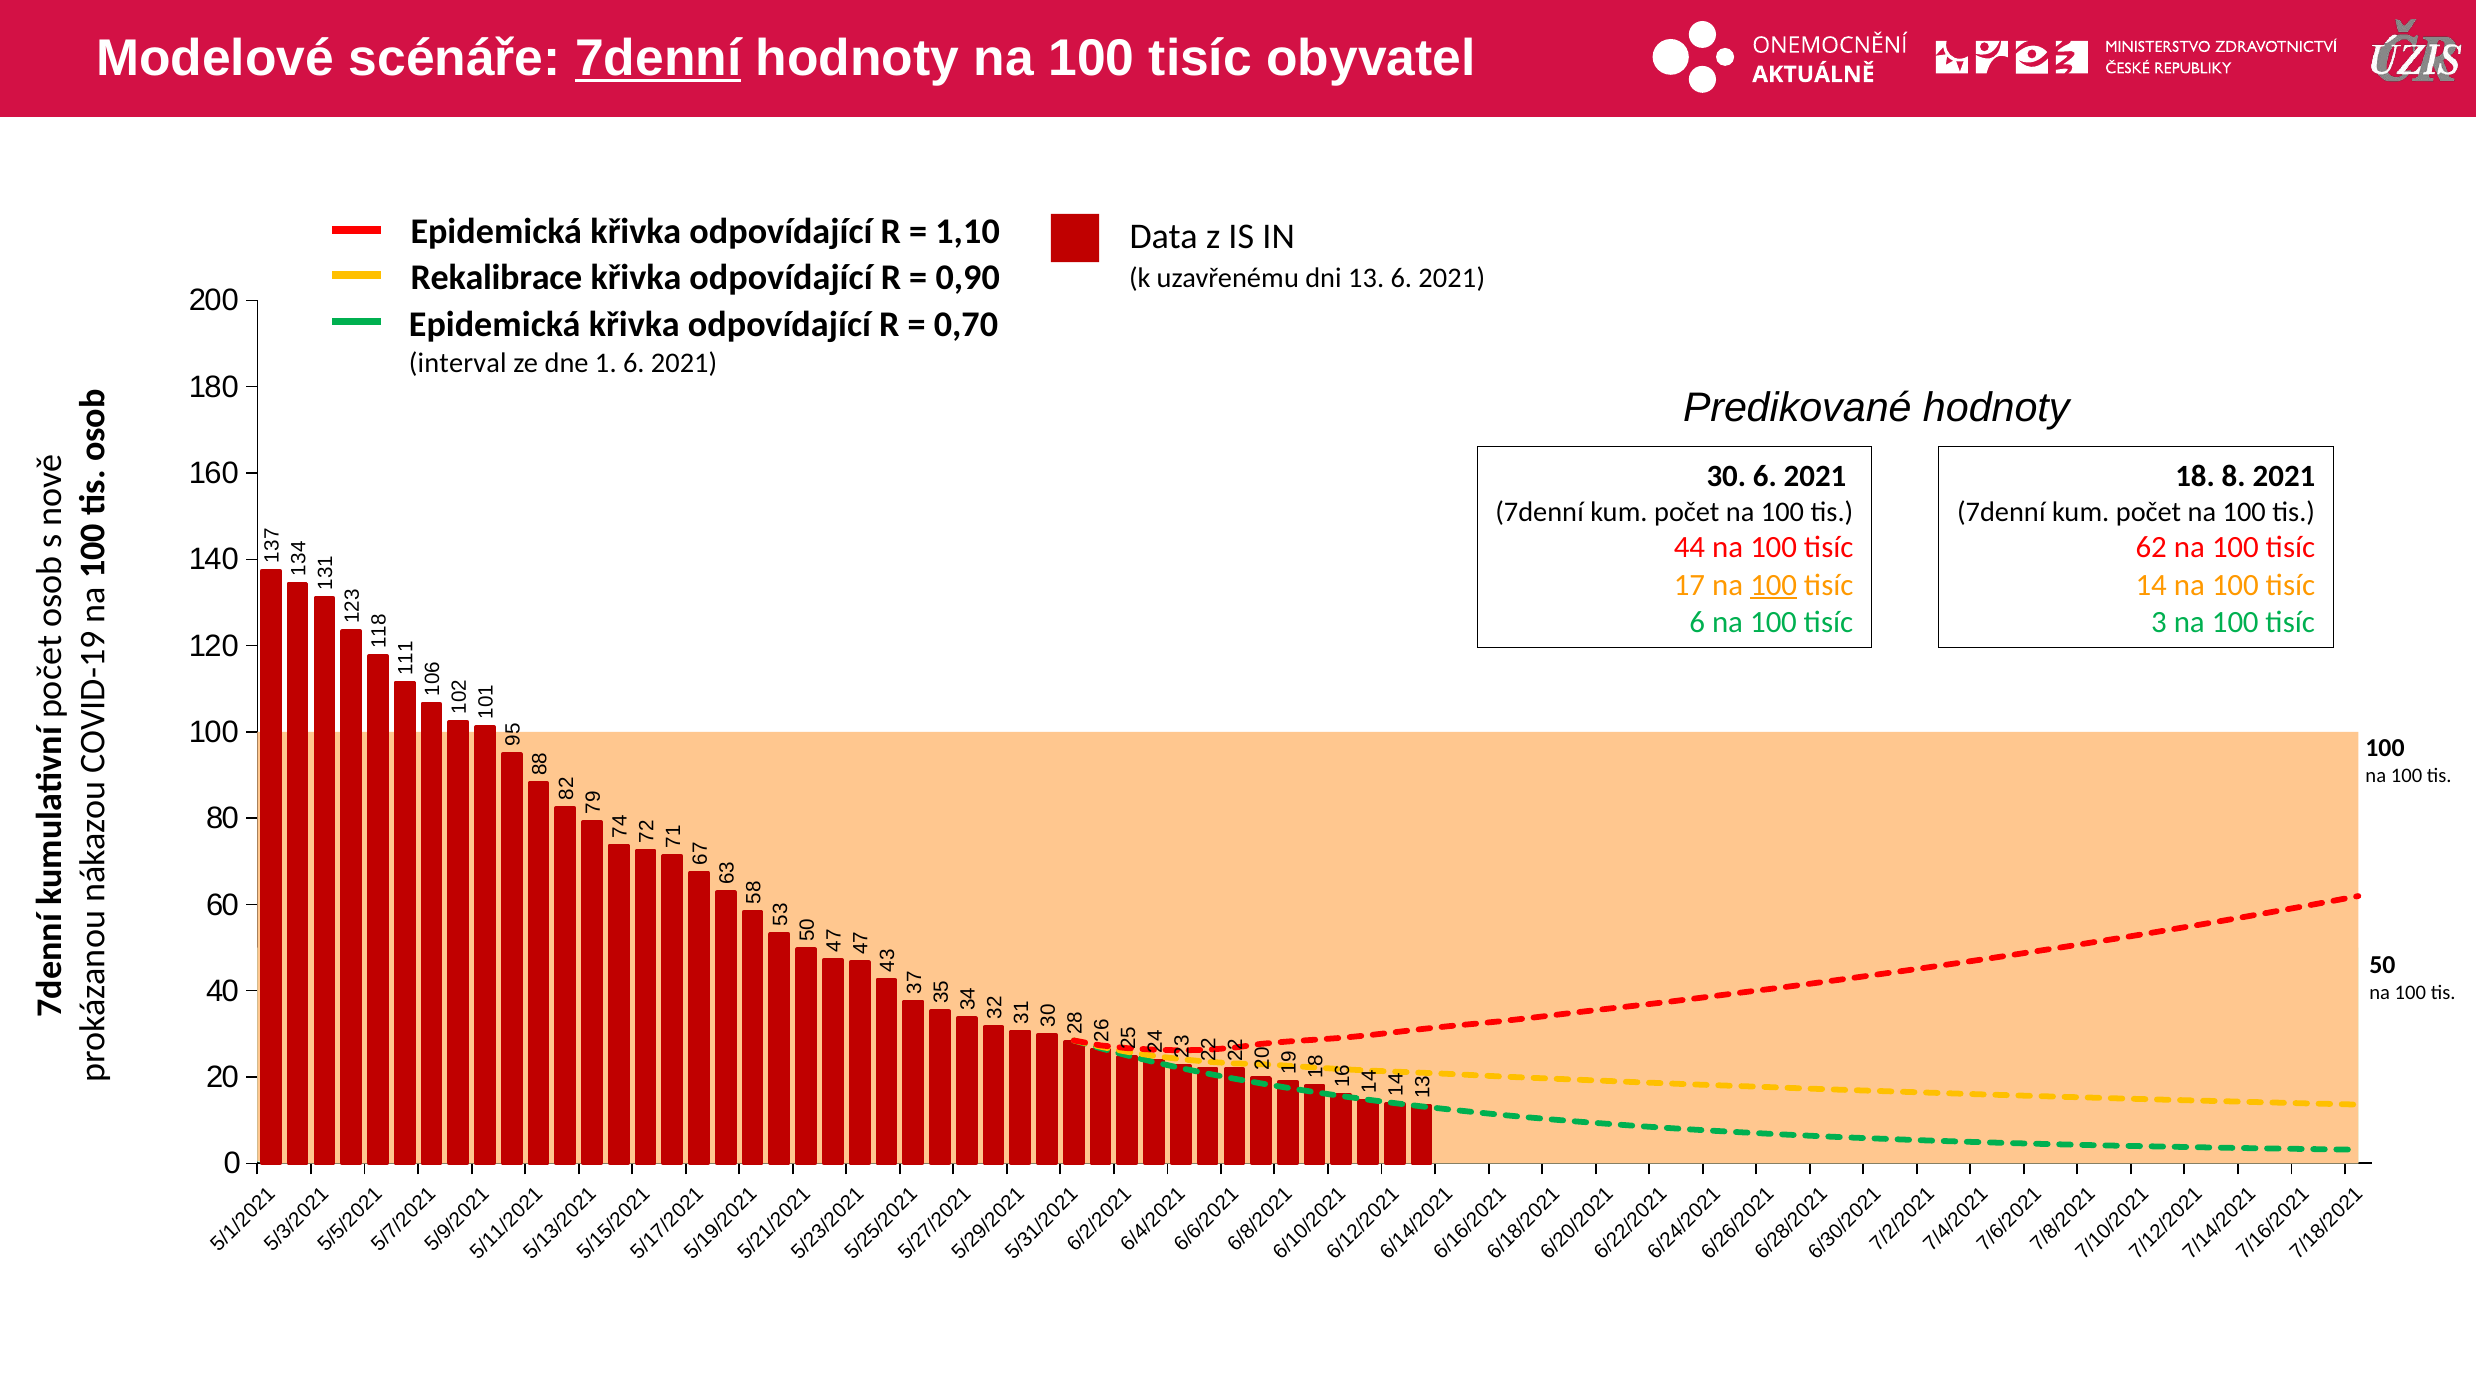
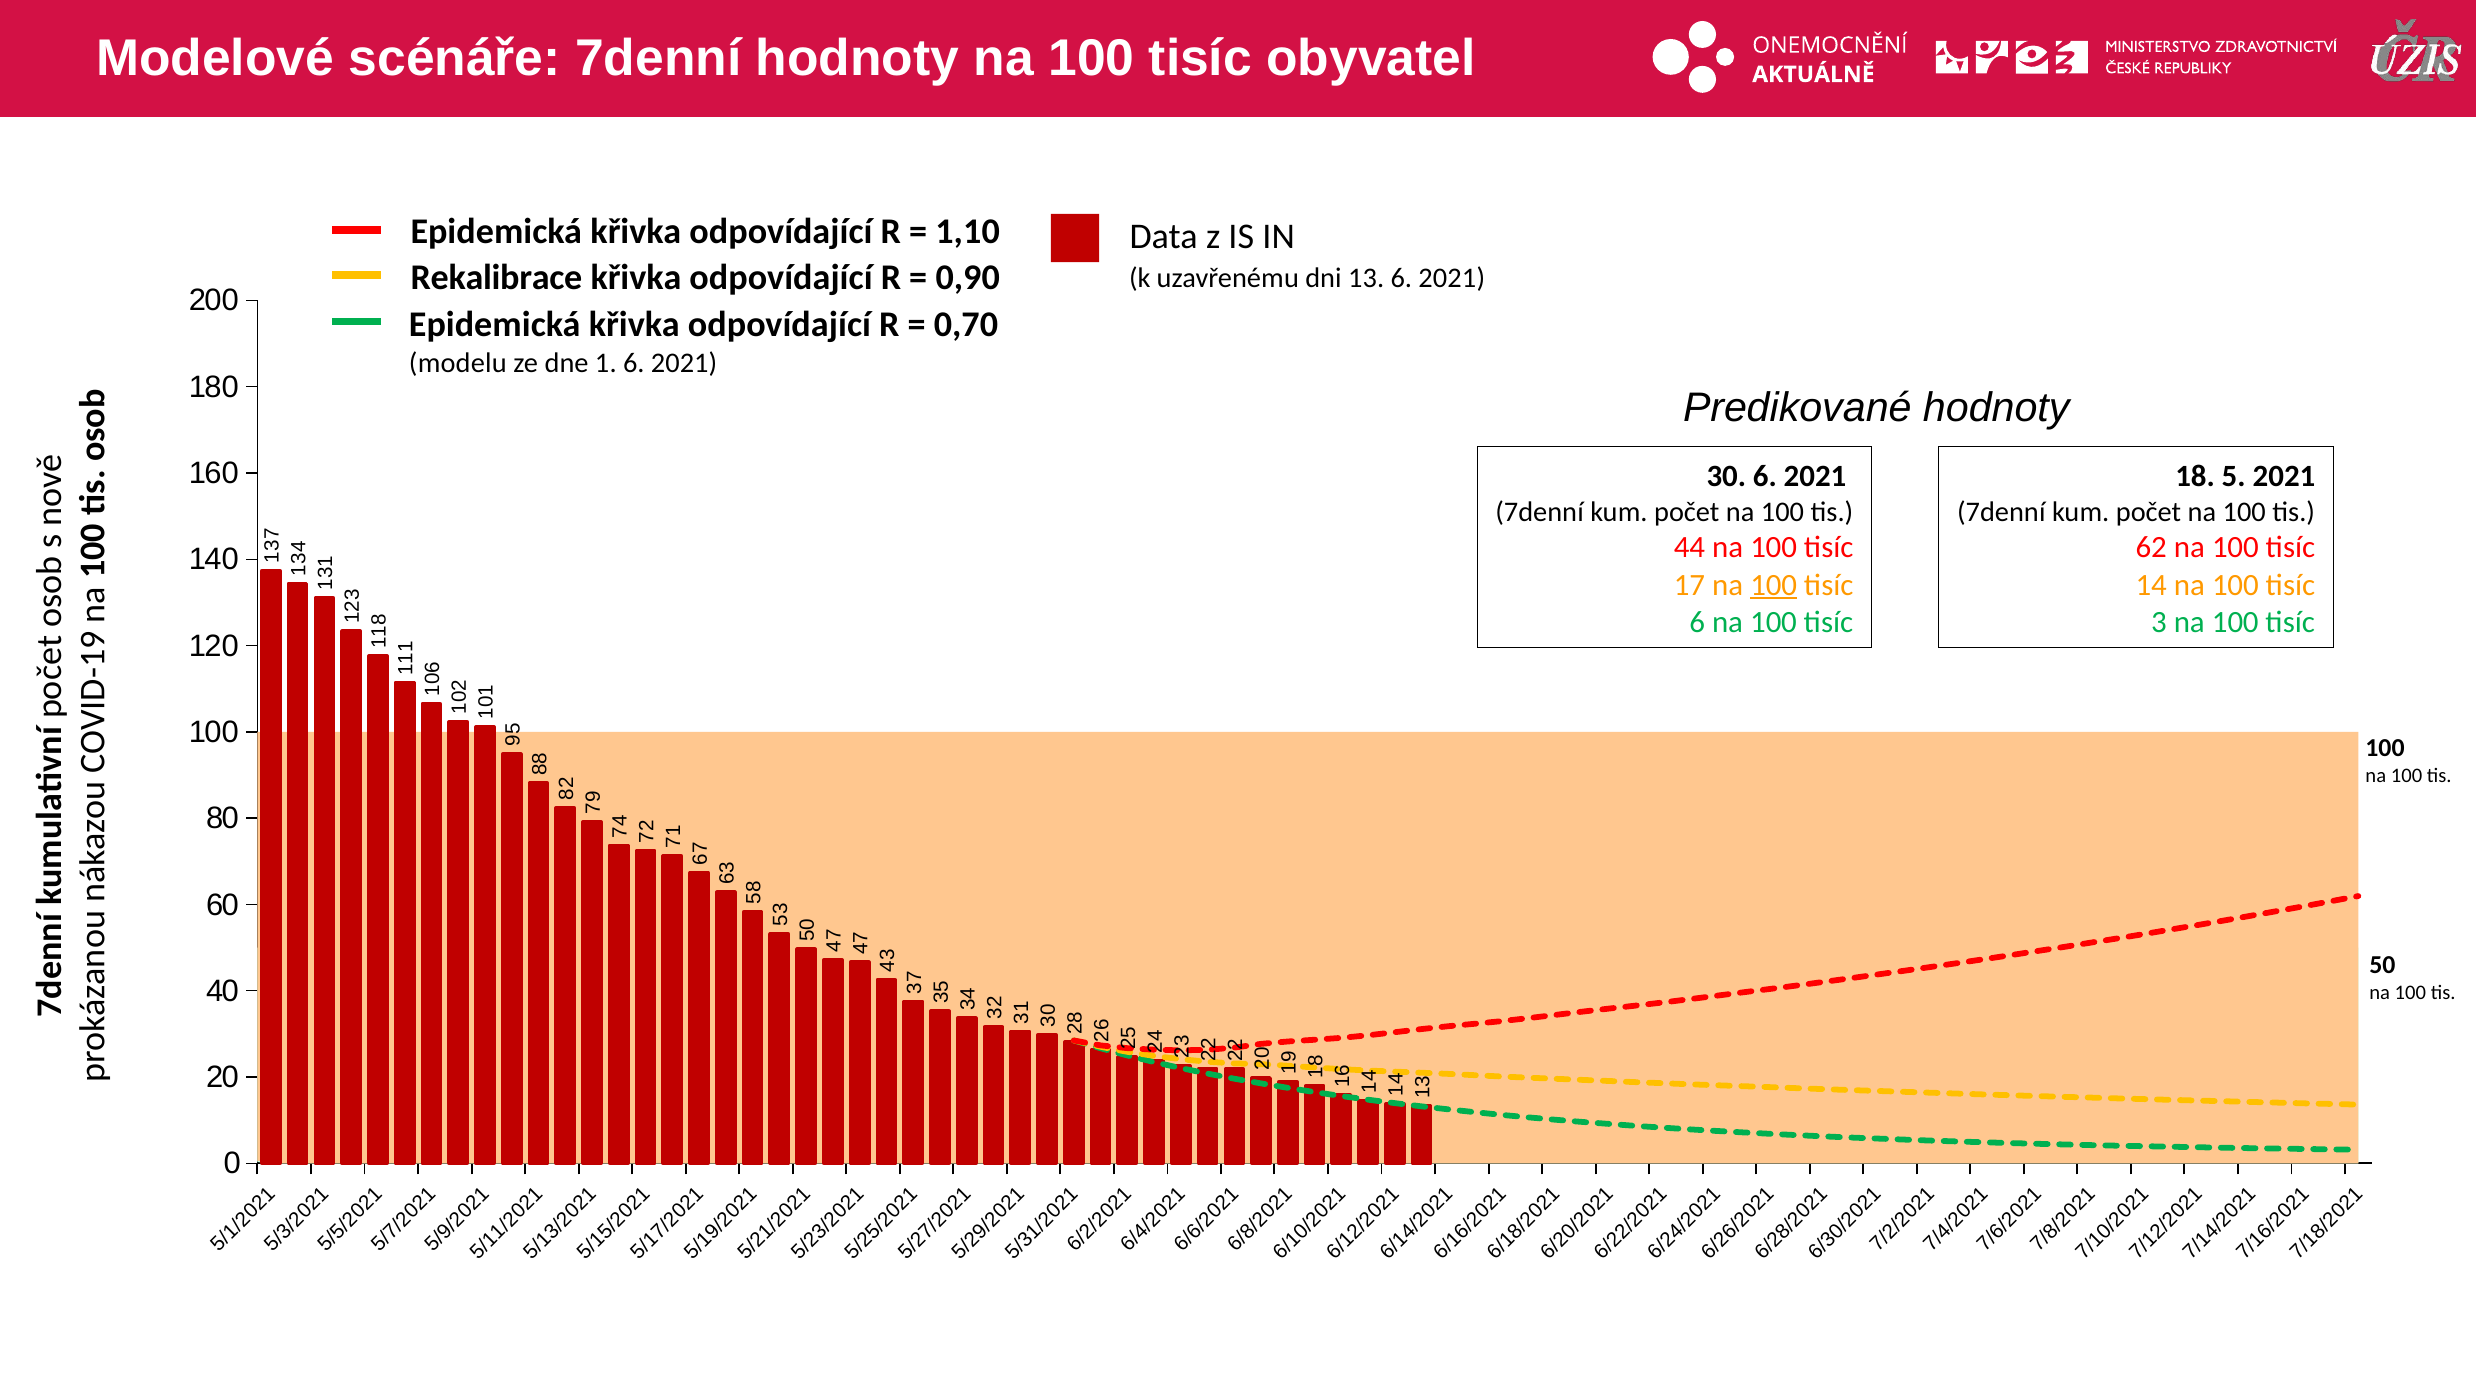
7denní at (658, 58) underline: present -> none
interval: interval -> modelu
18 8: 8 -> 5
